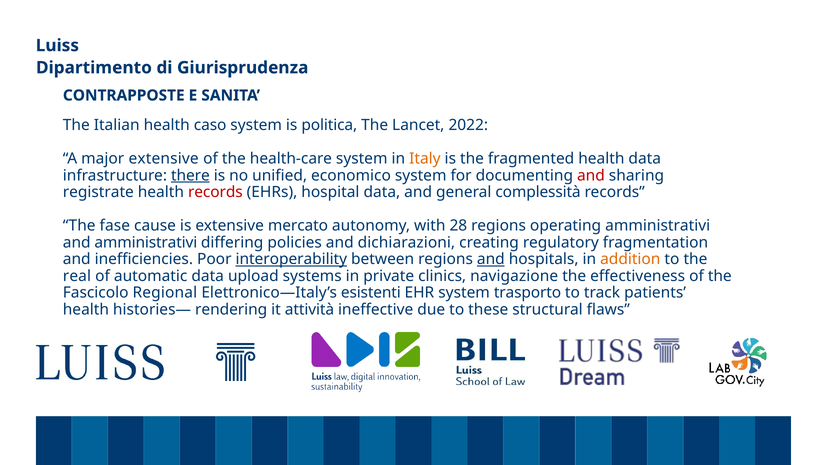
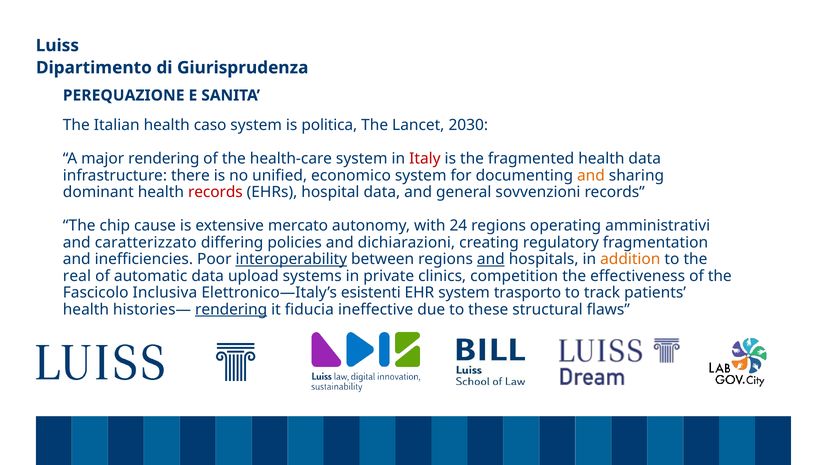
CONTRAPPOSTE: CONTRAPPOSTE -> PEREQUAZIONE
2022: 2022 -> 2030
major extensive: extensive -> rendering
Italy colour: orange -> red
there underline: present -> none
and at (591, 176) colour: red -> orange
registrate: registrate -> dominant
complessità: complessità -> sovvenzioni
fase: fase -> chip
28: 28 -> 24
and amministrativi: amministrativi -> caratterizzato
navigazione: navigazione -> competition
Regional: Regional -> Inclusiva
rendering at (231, 310) underline: none -> present
attività: attività -> fiducia
